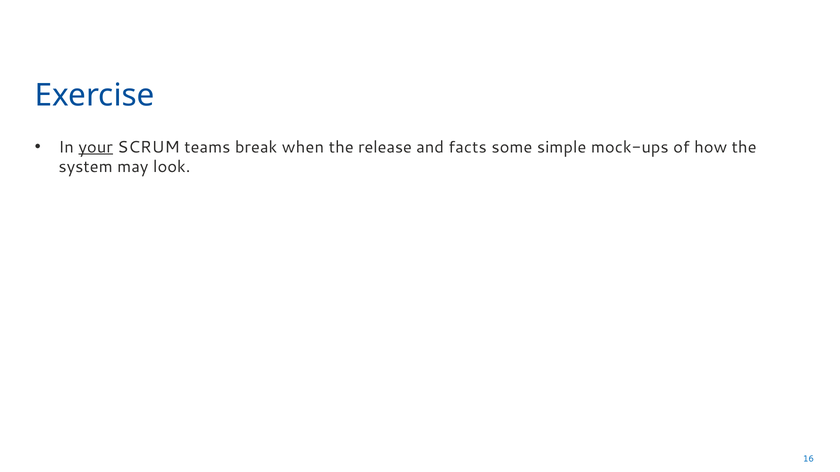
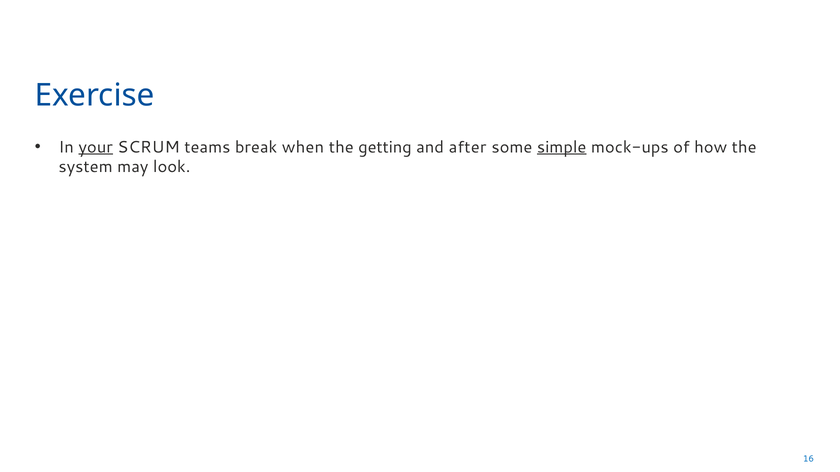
release: release -> getting
facts: facts -> after
simple underline: none -> present
